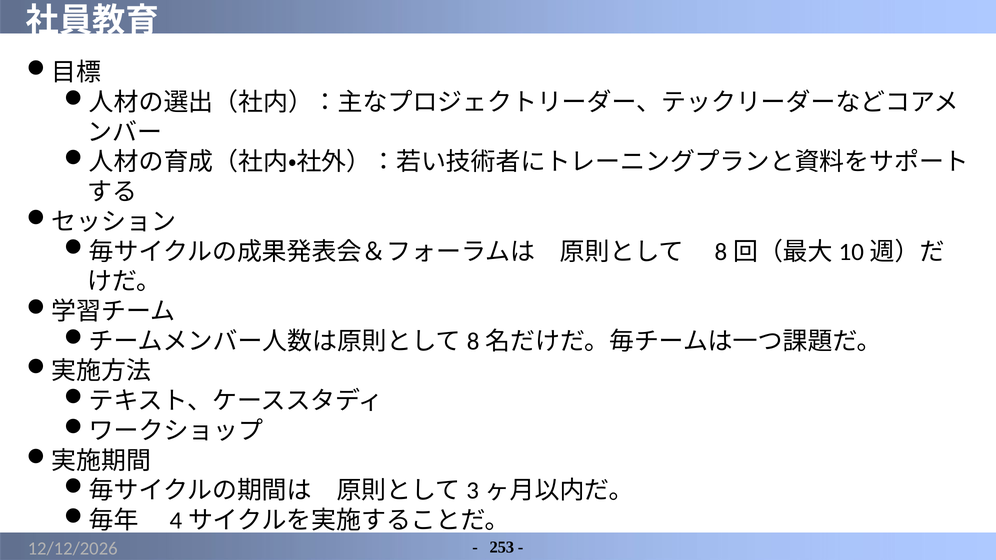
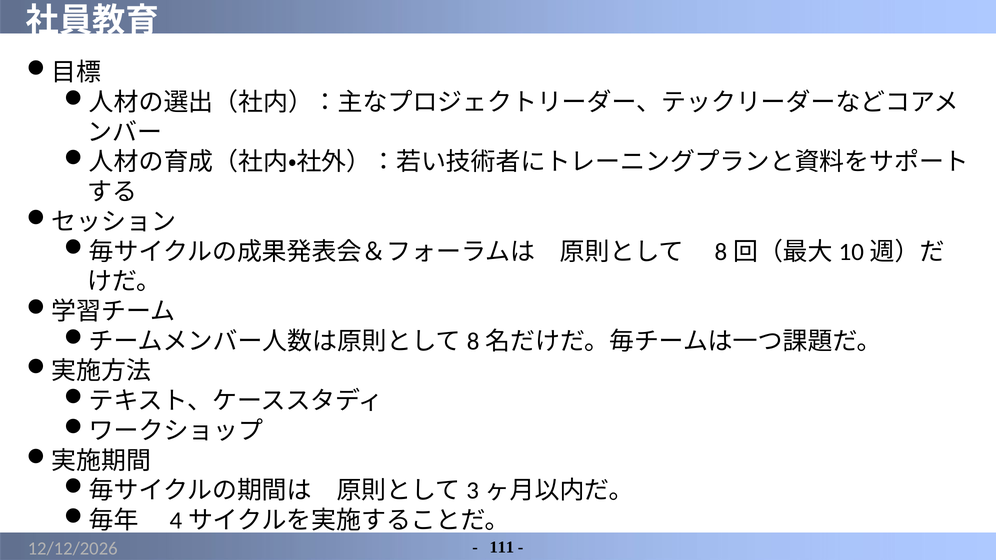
253: 253 -> 111
